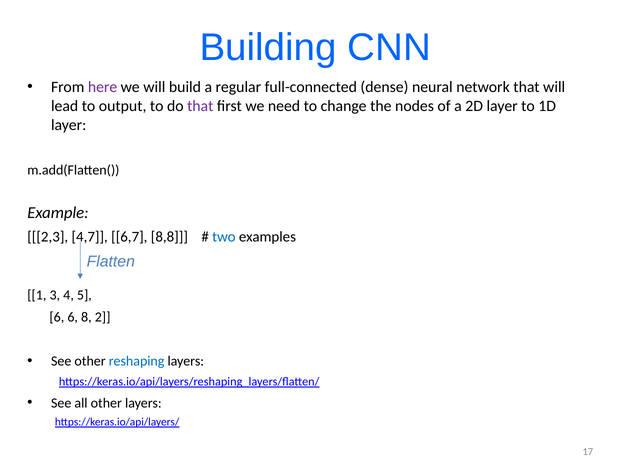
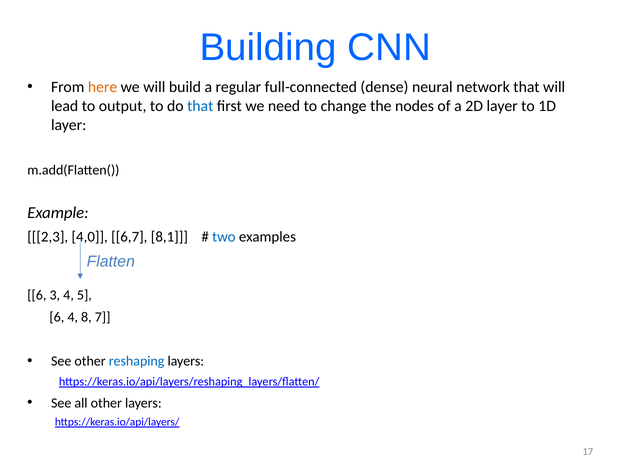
here colour: purple -> orange
that at (200, 106) colour: purple -> blue
4,7: 4,7 -> 4,0
8,8: 8,8 -> 8,1
1 at (37, 295): 1 -> 6
6 6: 6 -> 4
2: 2 -> 7
